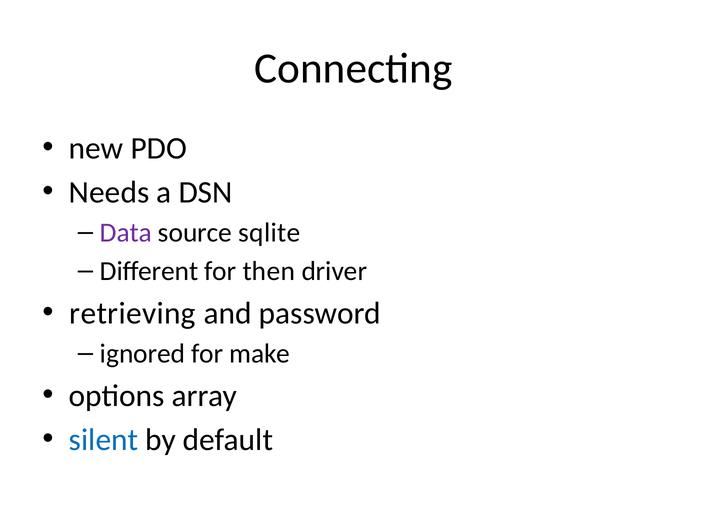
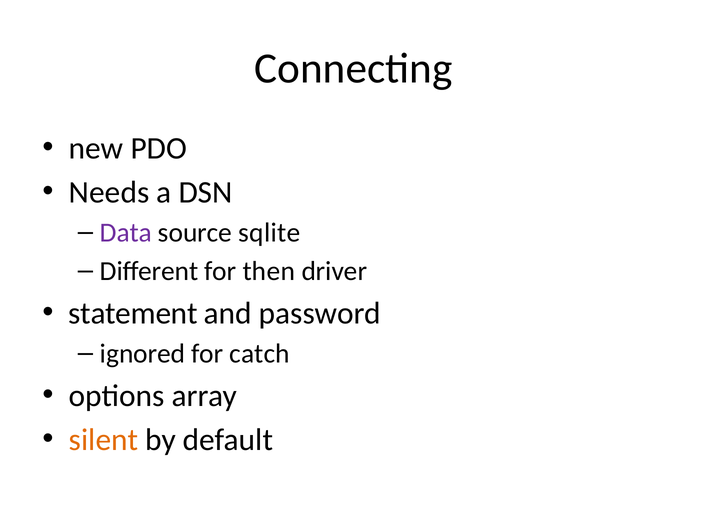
retrieving: retrieving -> statement
make: make -> catch
silent colour: blue -> orange
